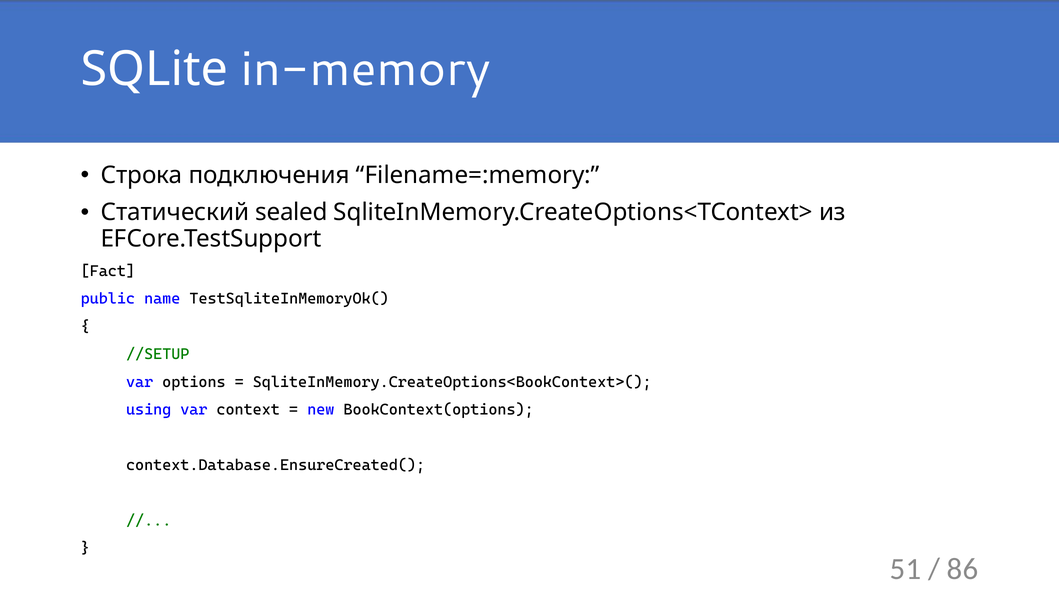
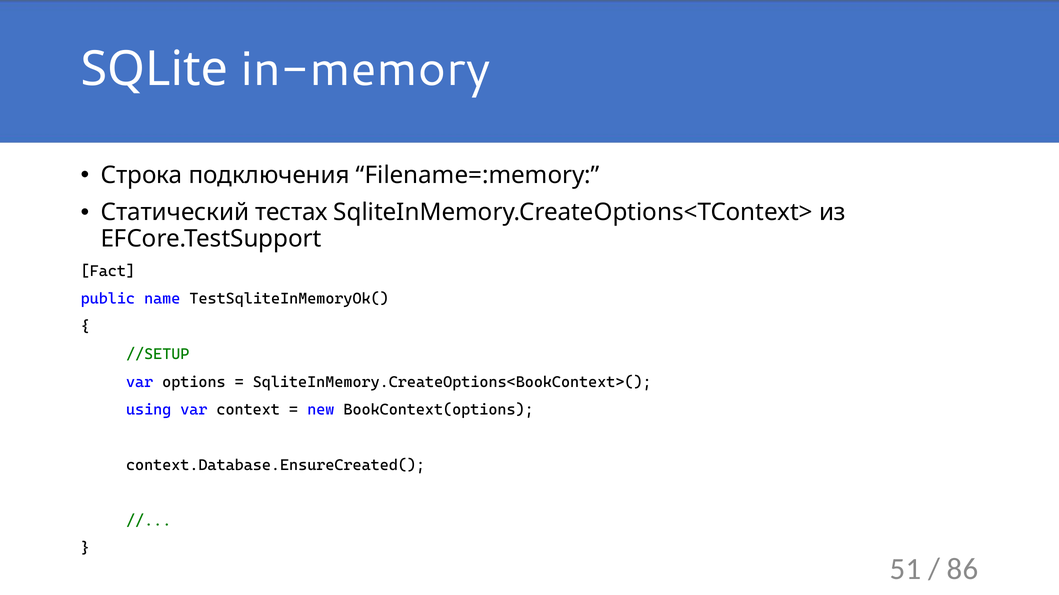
sealed: sealed -> тестах
